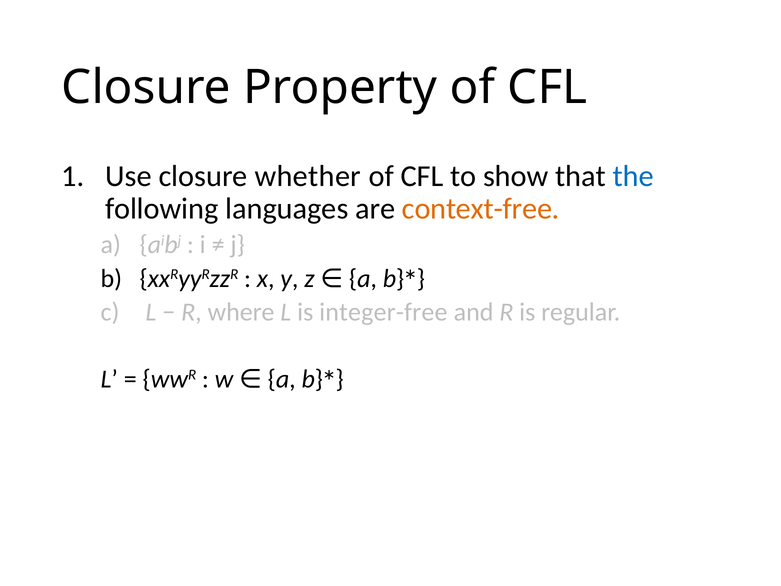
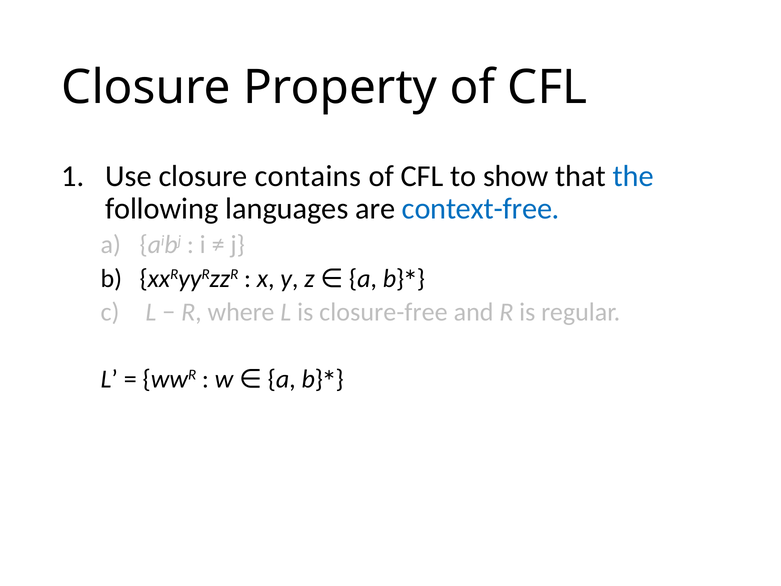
whether: whether -> contains
context-free colour: orange -> blue
integer-free: integer-free -> closure-free
